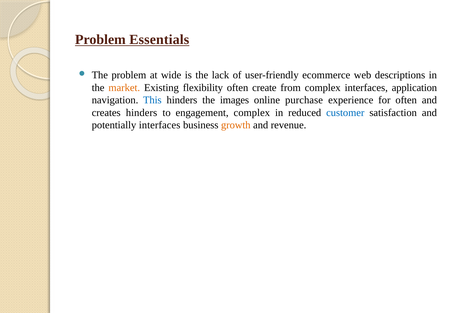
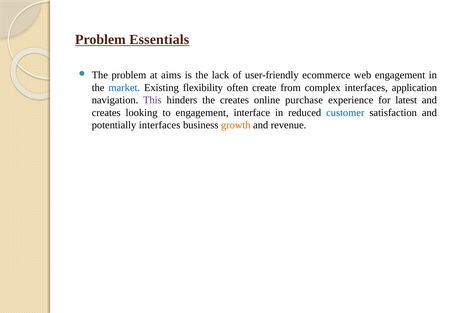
wide: wide -> aims
web descriptions: descriptions -> engagement
market colour: orange -> blue
This colour: blue -> purple
the images: images -> creates
for often: often -> latest
creates hinders: hinders -> looking
engagement complex: complex -> interface
